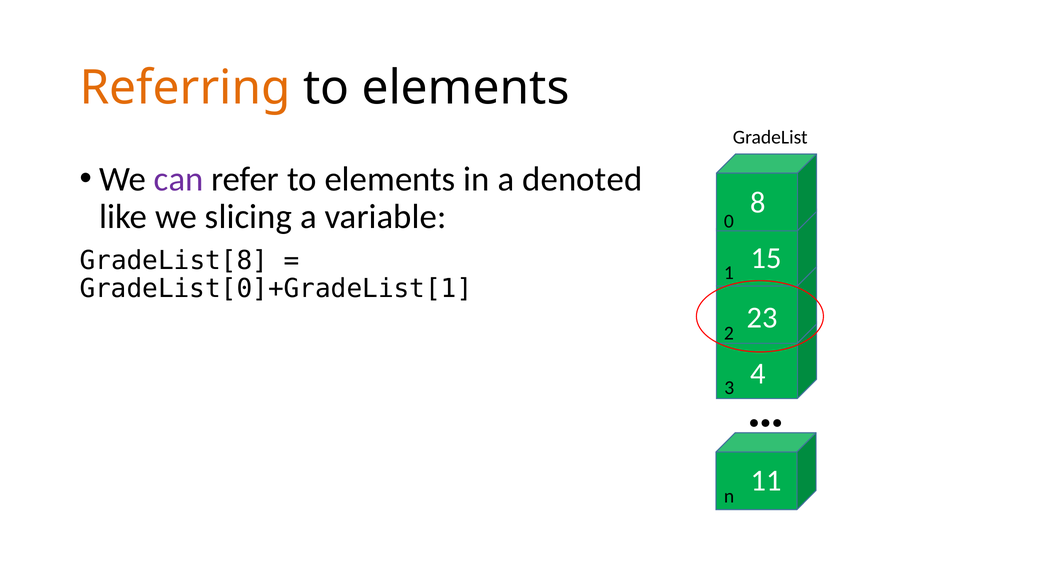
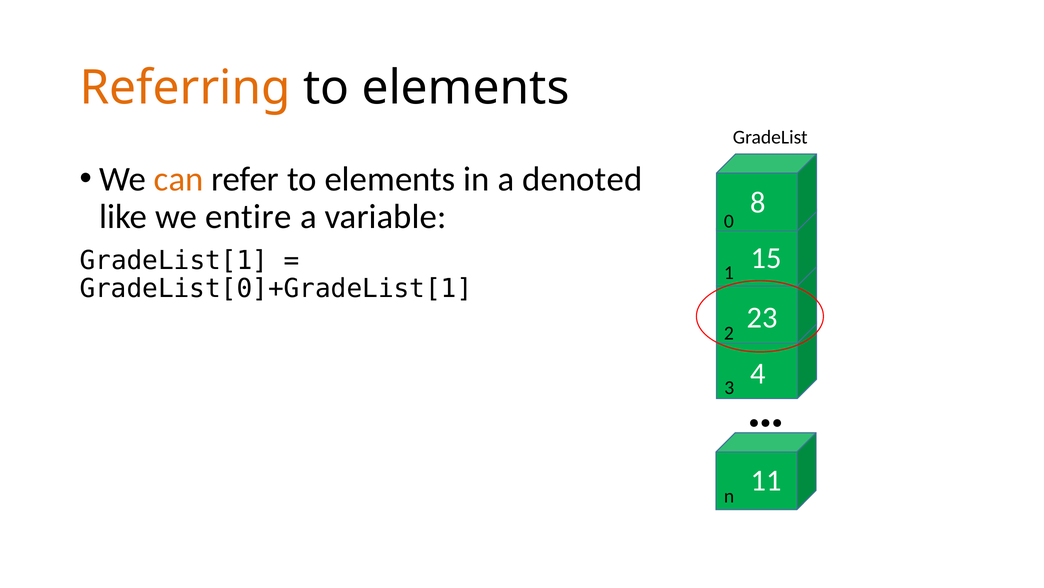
can colour: purple -> orange
slicing: slicing -> entire
GradeList[8: GradeList[8 -> GradeList[1
